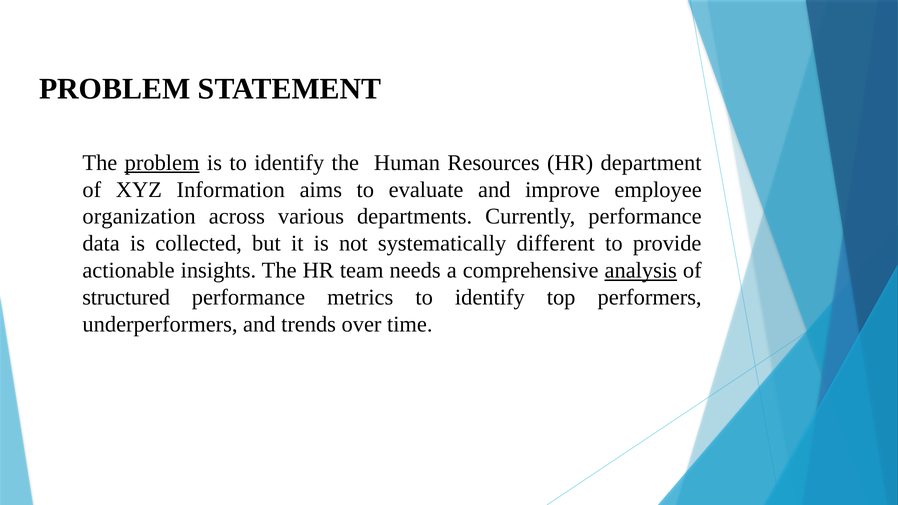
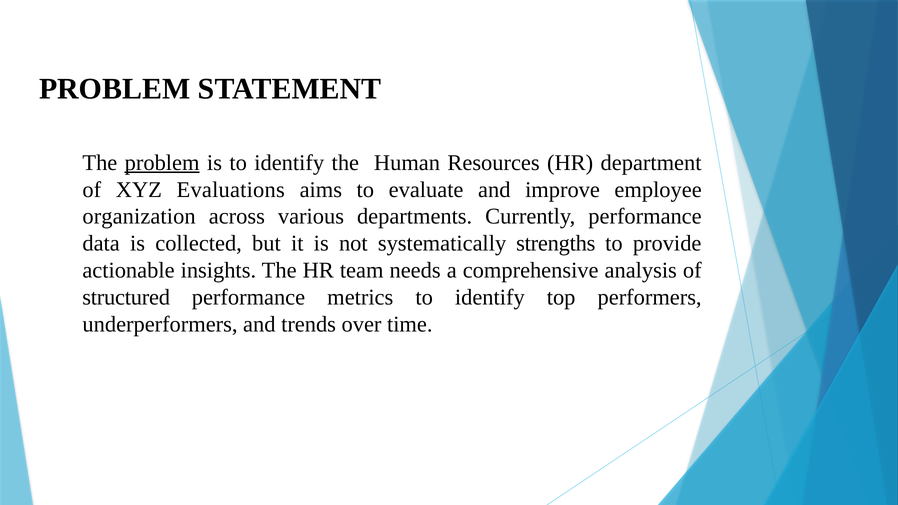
Information: Information -> Evaluations
different: different -> strengths
analysis underline: present -> none
